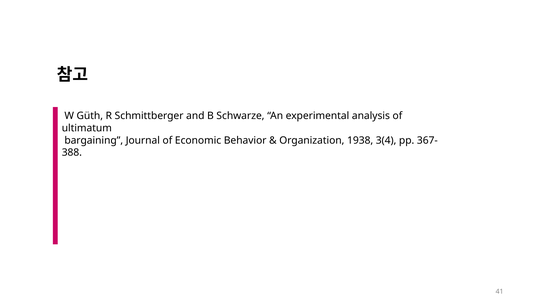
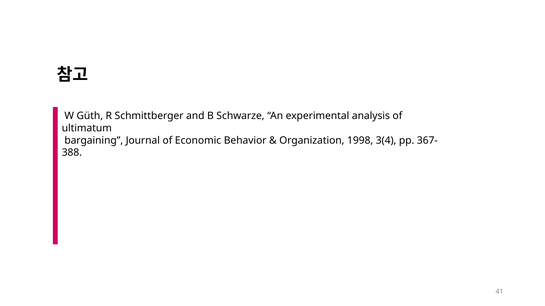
1938: 1938 -> 1998
